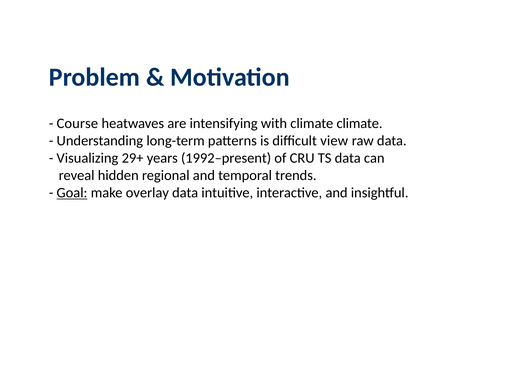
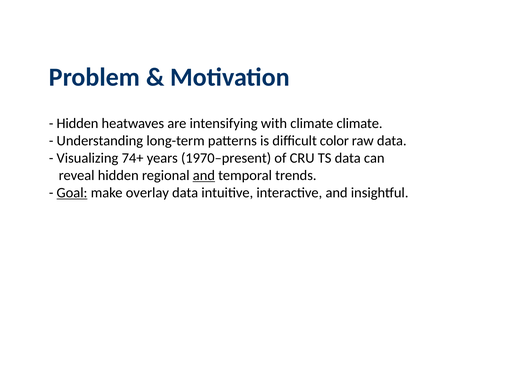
Course at (77, 123): Course -> Hidden
view: view -> color
29+: 29+ -> 74+
1992–present: 1992–present -> 1970–present
and at (204, 175) underline: none -> present
